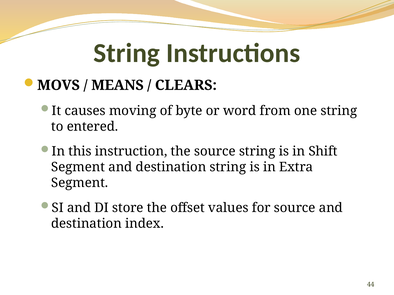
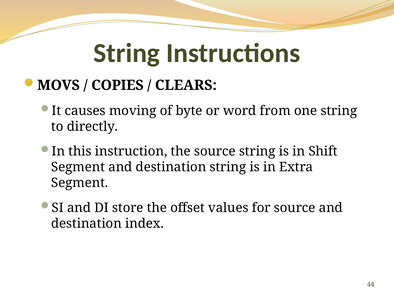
MEANS: MEANS -> COPIES
entered: entered -> directly
